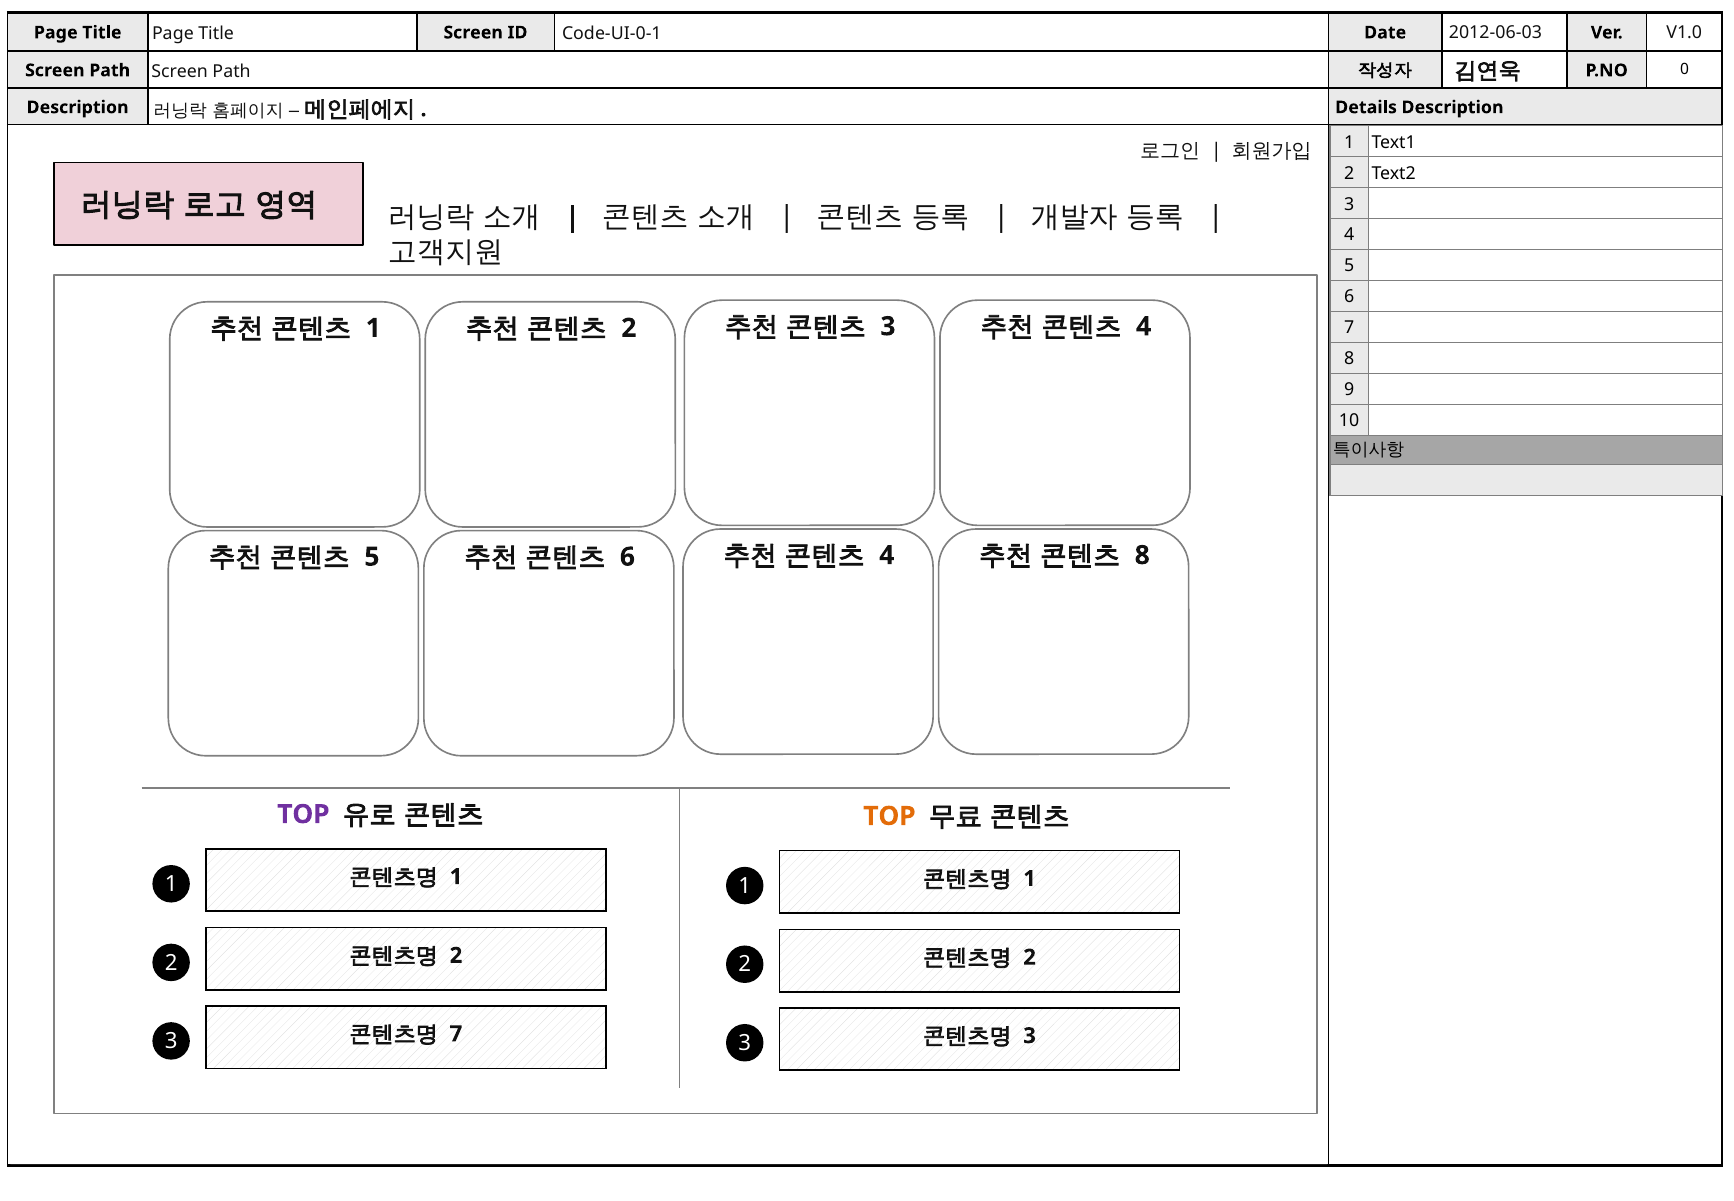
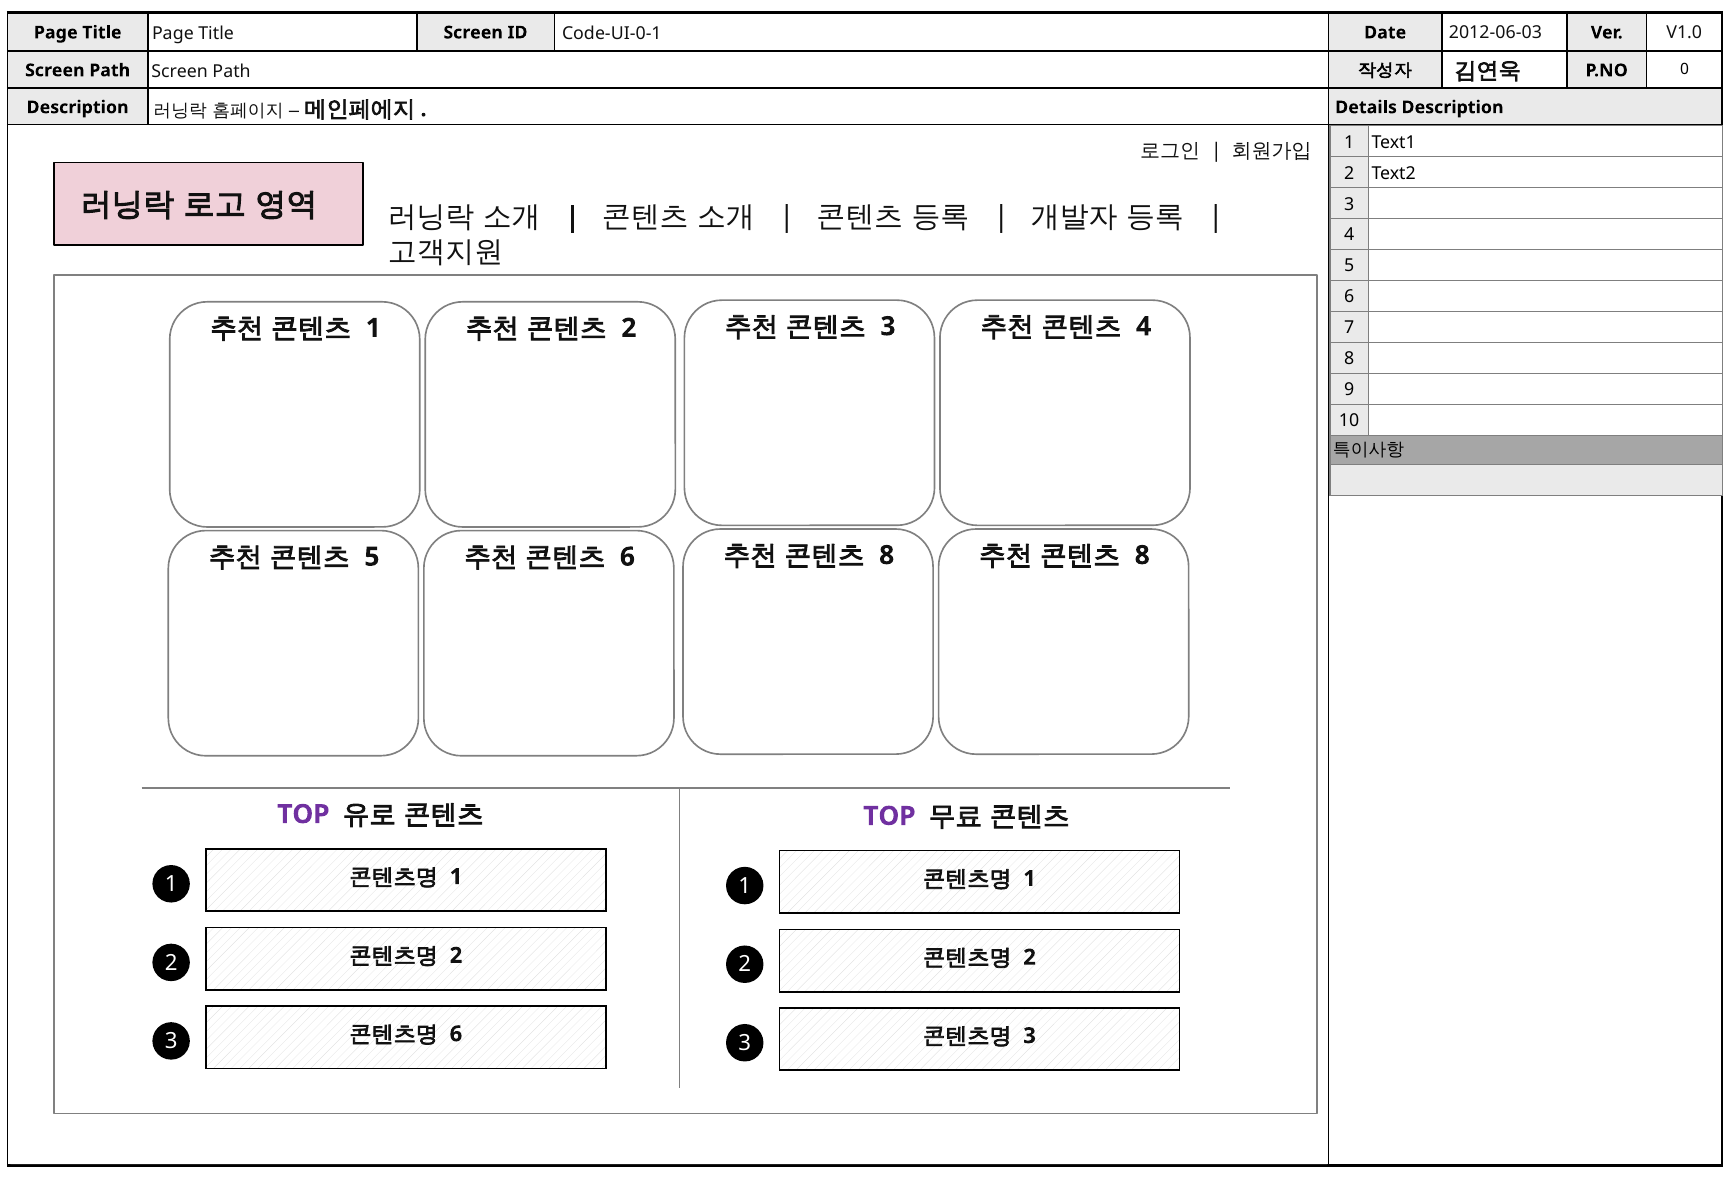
4 at (887, 555): 4 -> 8
TOP at (889, 816) colour: orange -> purple
7 at (456, 1033): 7 -> 6
